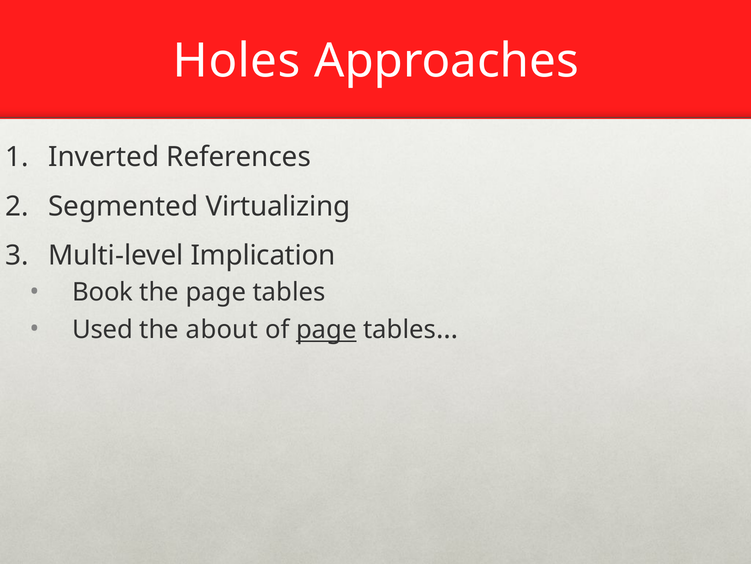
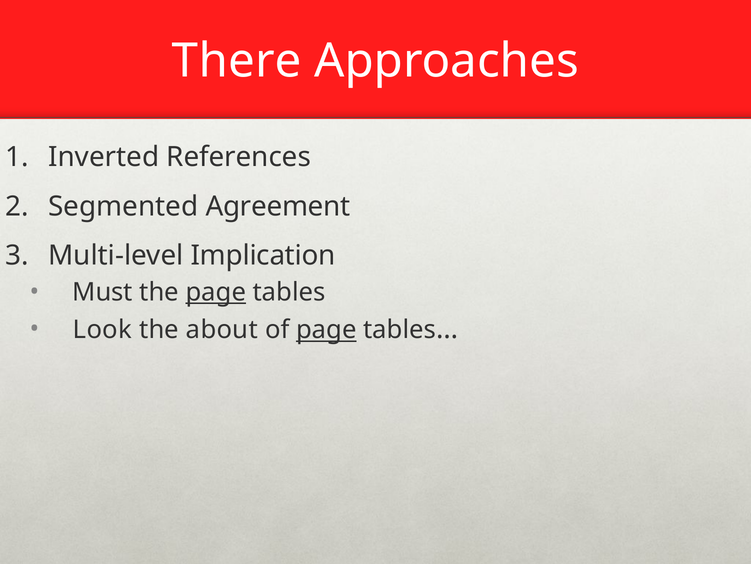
Holes: Holes -> There
Virtualizing: Virtualizing -> Agreement
Book: Book -> Must
page at (216, 292) underline: none -> present
Used: Used -> Look
